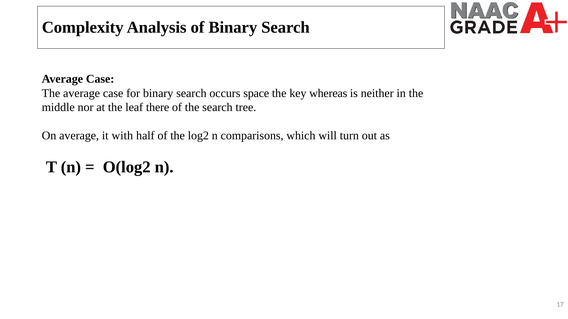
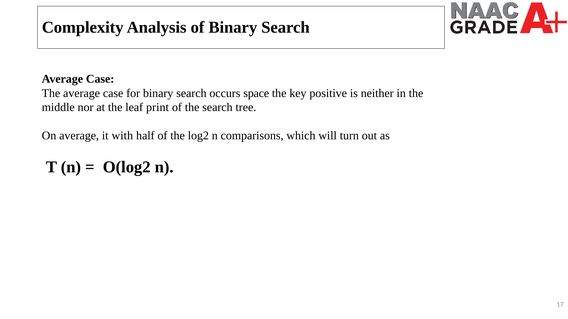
whereas: whereas -> positive
there: there -> print
